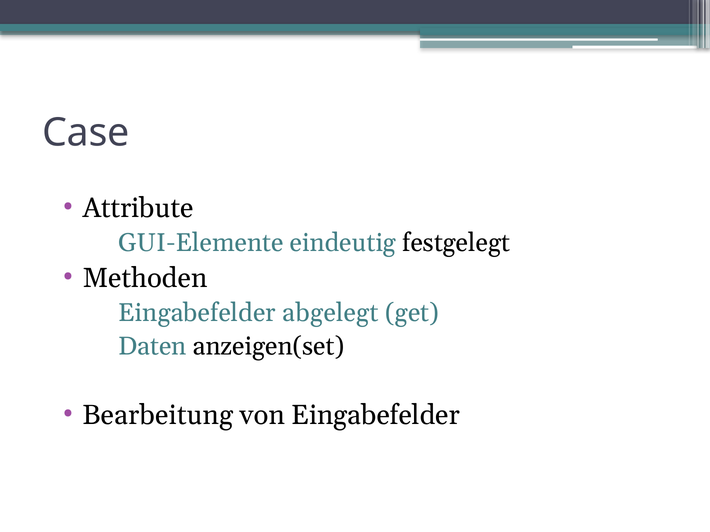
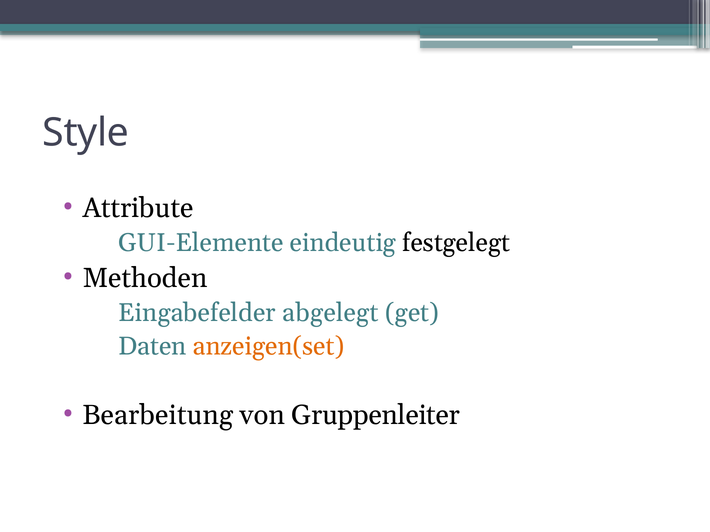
Case: Case -> Style
anzeigen(set colour: black -> orange
von Eingabefelder: Eingabefelder -> Gruppenleiter
